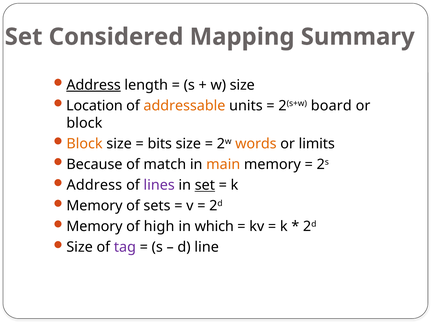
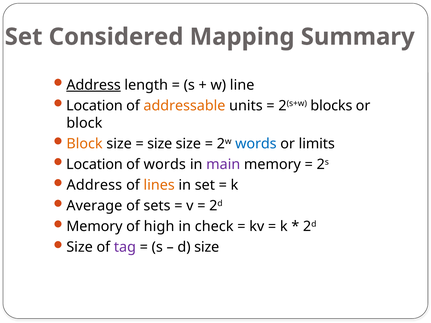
w size: size -> line
board: board -> blocks
bits at (160, 144): bits -> size
words at (256, 144) colour: orange -> blue
Because at (94, 165): Because -> Location
of match: match -> words
main colour: orange -> purple
lines colour: purple -> orange
set at (205, 185) underline: present -> none
Memory at (94, 206): Memory -> Average
which: which -> check
d line: line -> size
